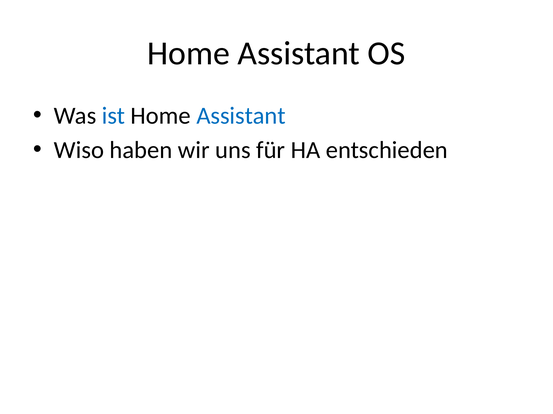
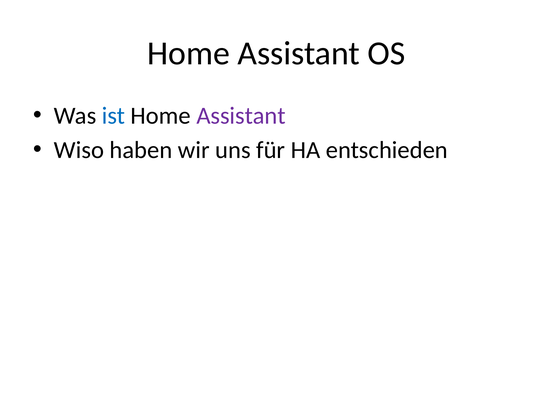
Assistant at (241, 116) colour: blue -> purple
